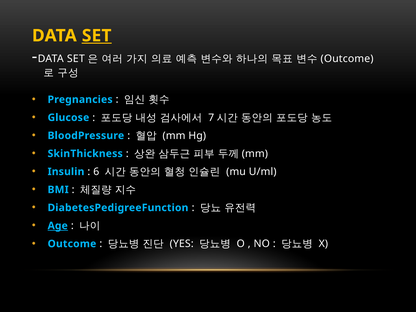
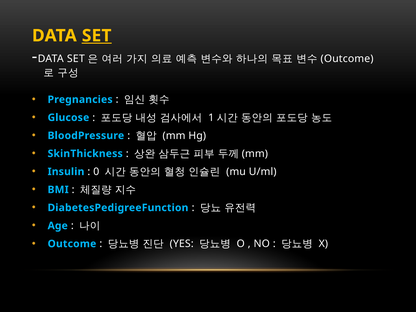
7: 7 -> 1
6: 6 -> 0
Age underline: present -> none
